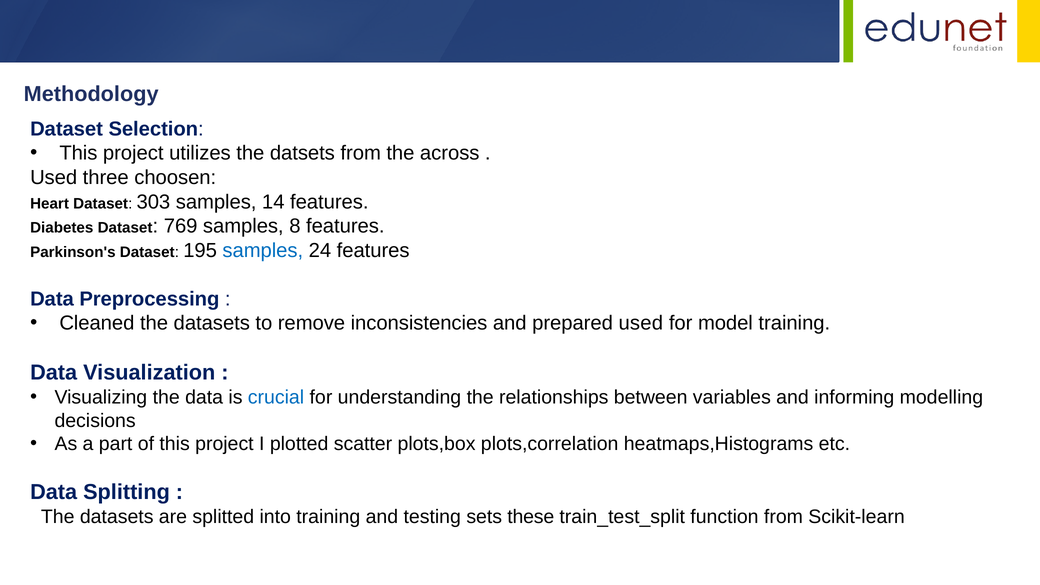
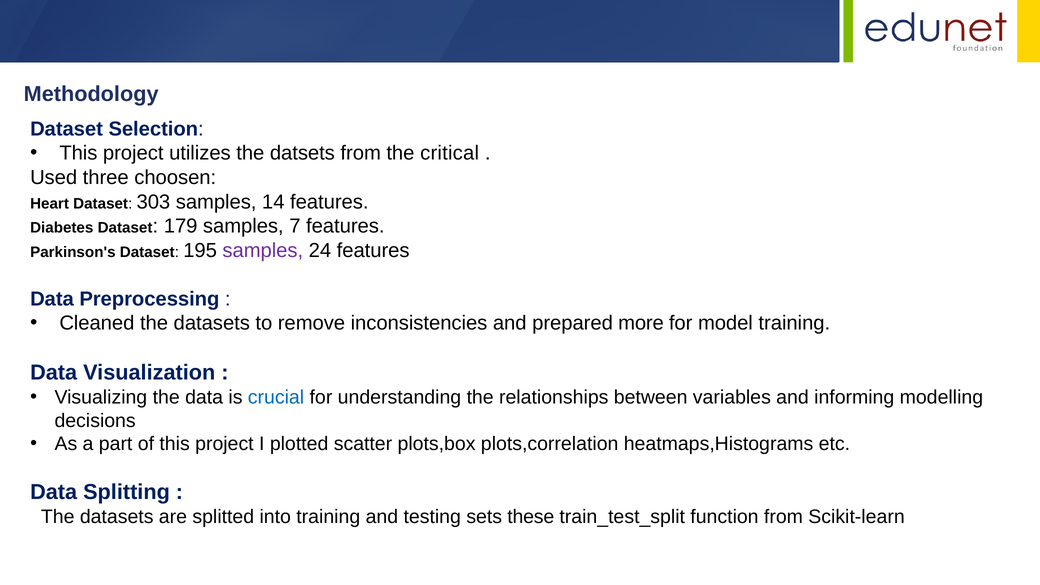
across: across -> critical
769: 769 -> 179
8: 8 -> 7
samples at (263, 250) colour: blue -> purple
prepared used: used -> more
